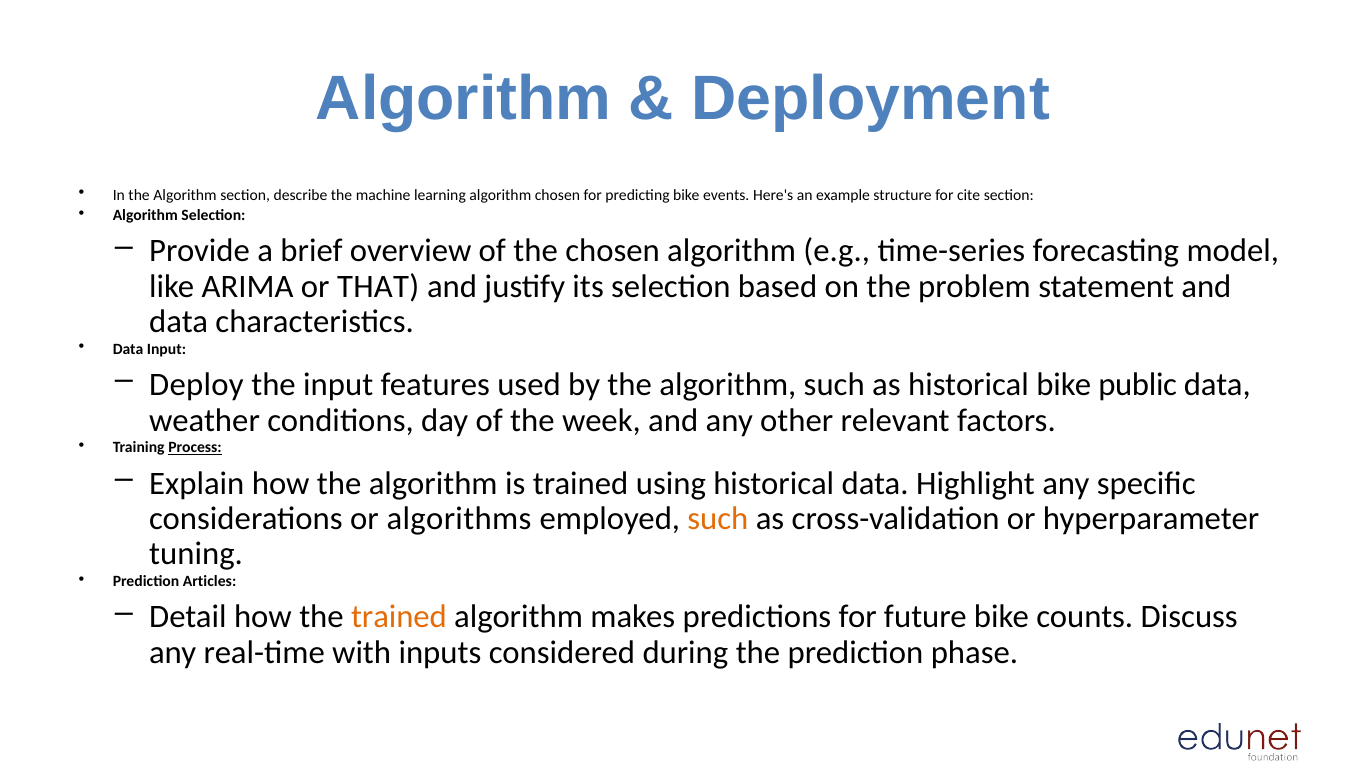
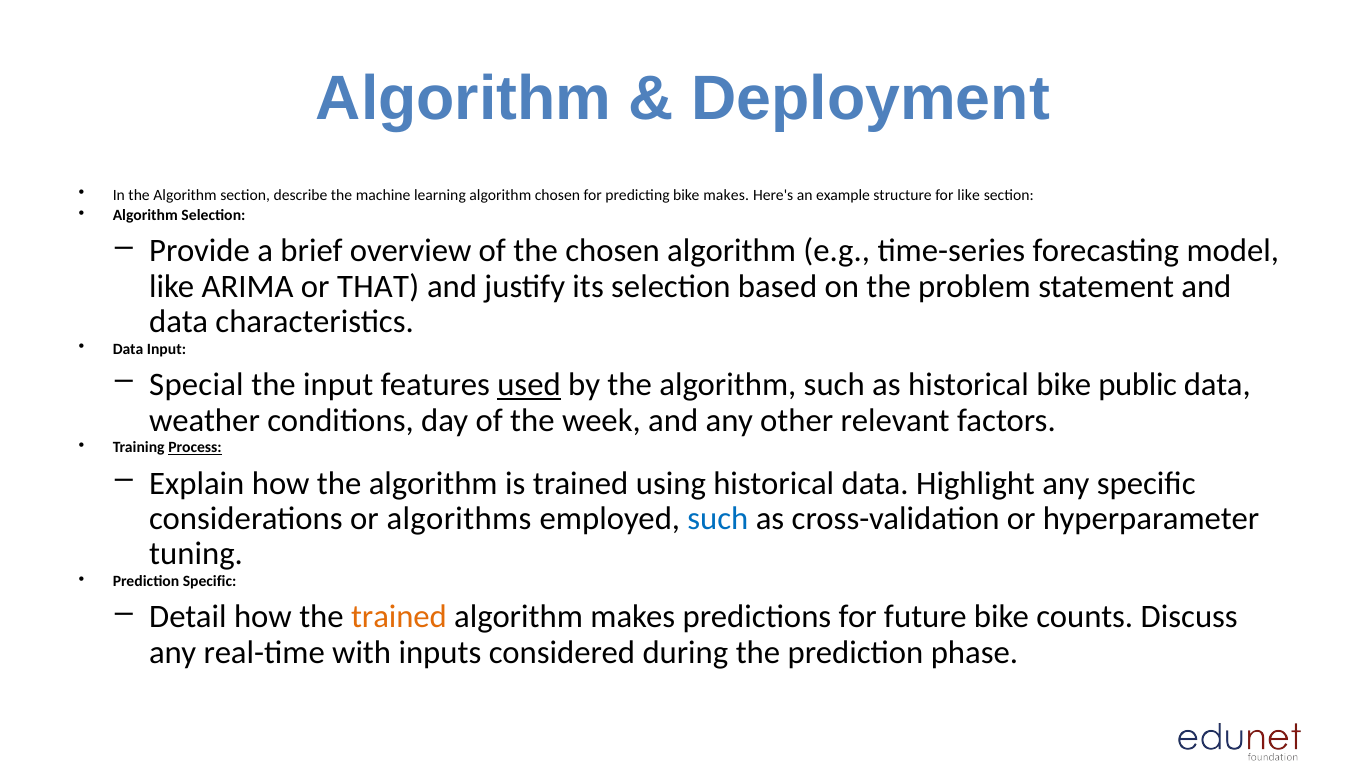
bike events: events -> makes
for cite: cite -> like
Deploy: Deploy -> Special
used underline: none -> present
such at (718, 519) colour: orange -> blue
Prediction Articles: Articles -> Specific
